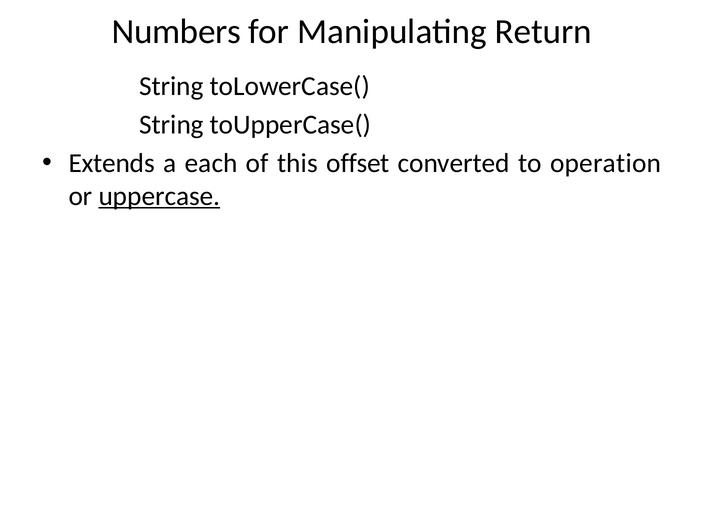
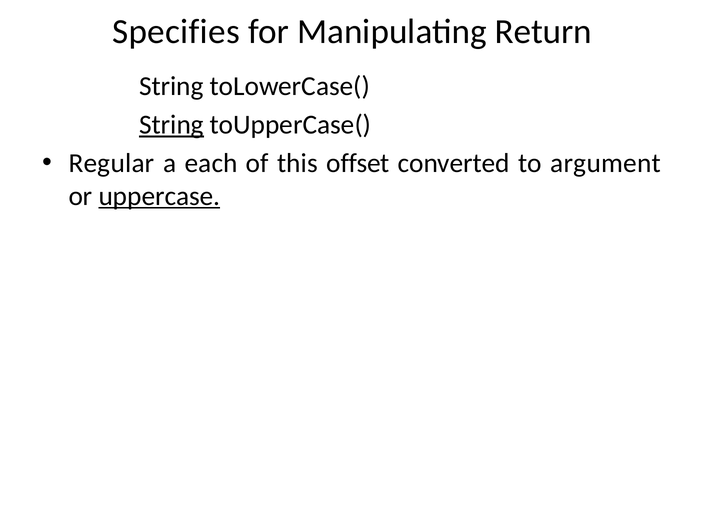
Numbers: Numbers -> Specifies
String at (171, 125) underline: none -> present
Extends: Extends -> Regular
operation: operation -> argument
